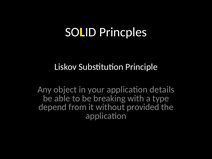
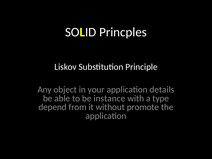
breaking: breaking -> instance
provided: provided -> promote
